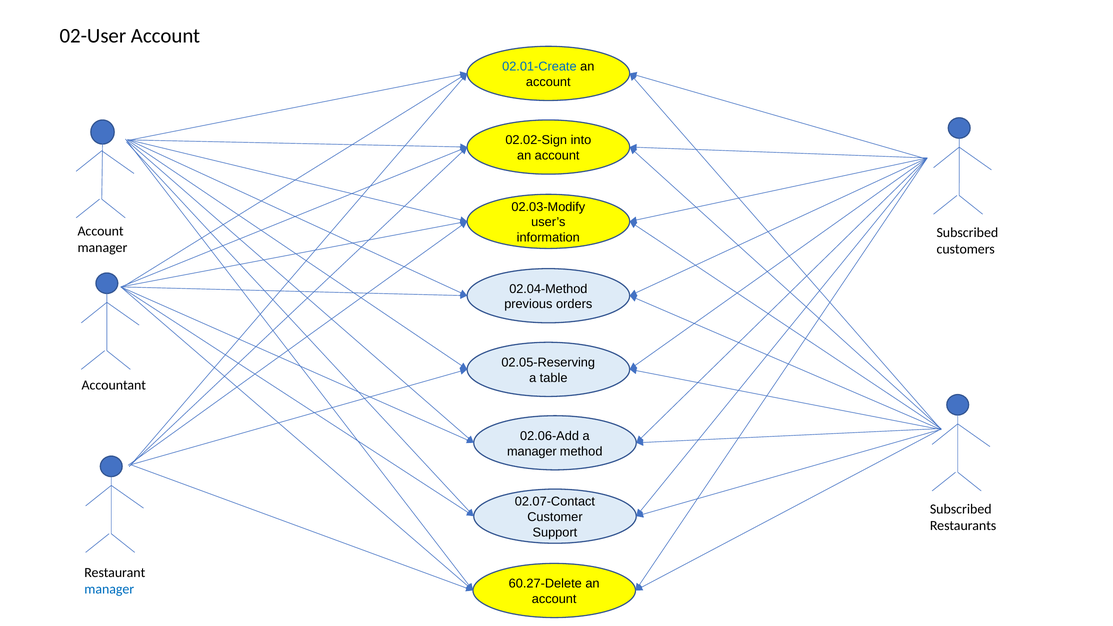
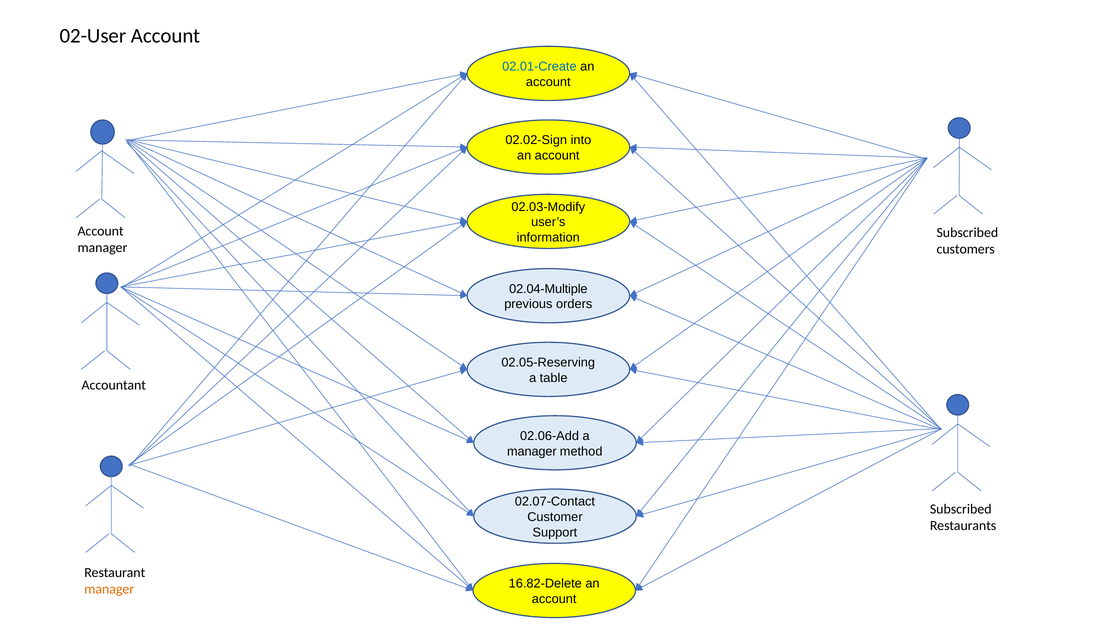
02.04-Method: 02.04-Method -> 02.04-Multiple
60.27-Delete: 60.27-Delete -> 16.82-Delete
manager at (109, 589) colour: blue -> orange
